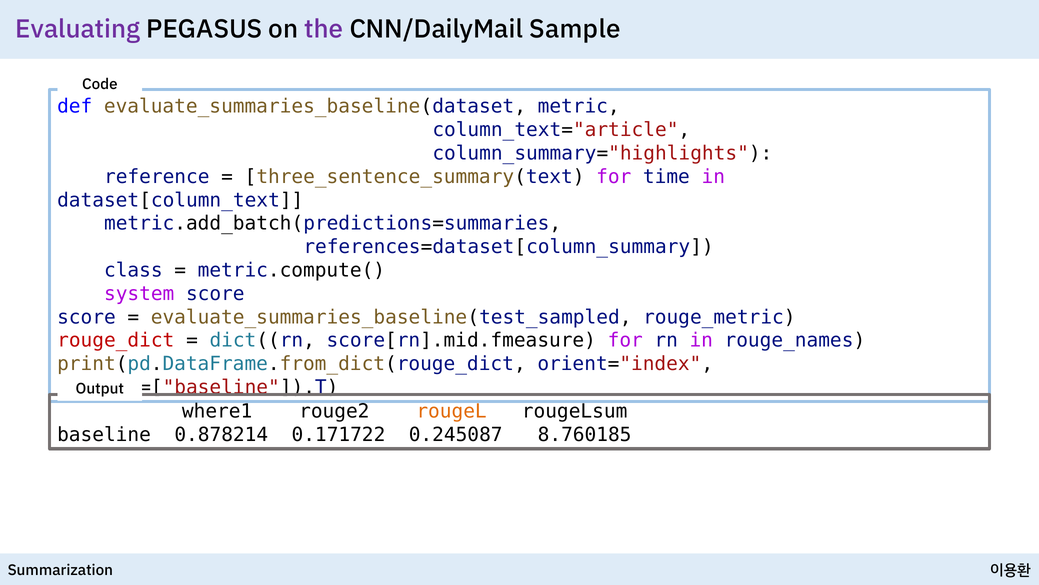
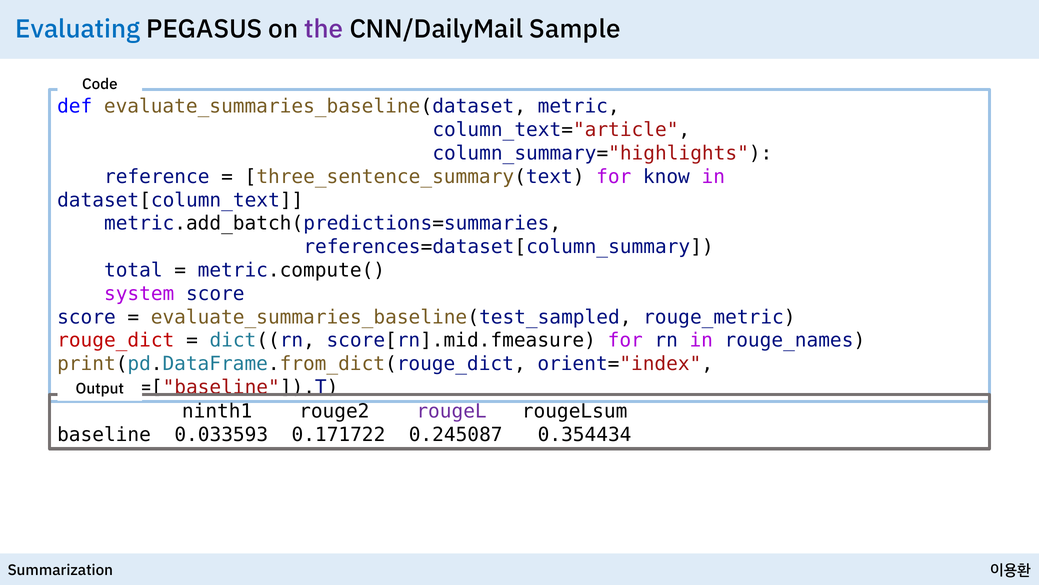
Evaluating colour: purple -> blue
time: time -> know
class: class -> total
where1: where1 -> ninth1
rougeL colour: orange -> purple
0.878214: 0.878214 -> 0.033593
8.760185: 8.760185 -> 0.354434
